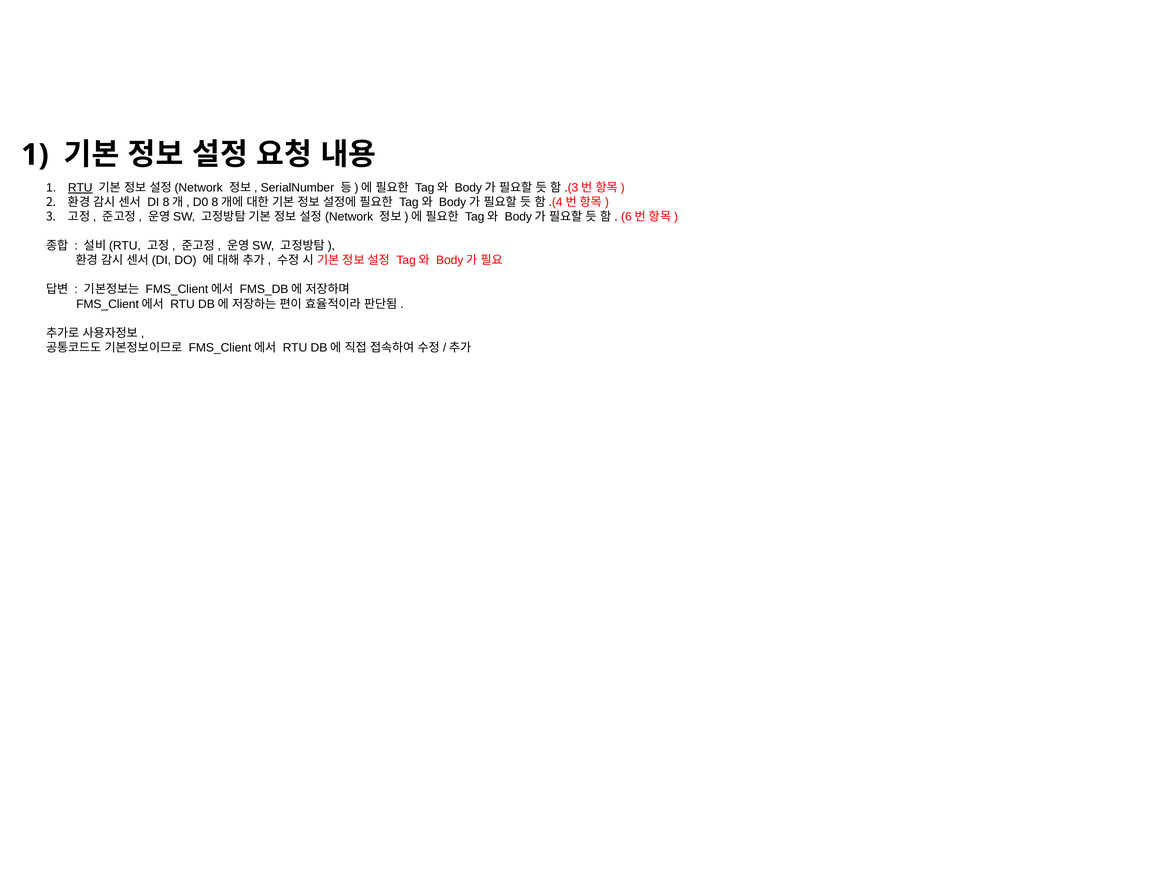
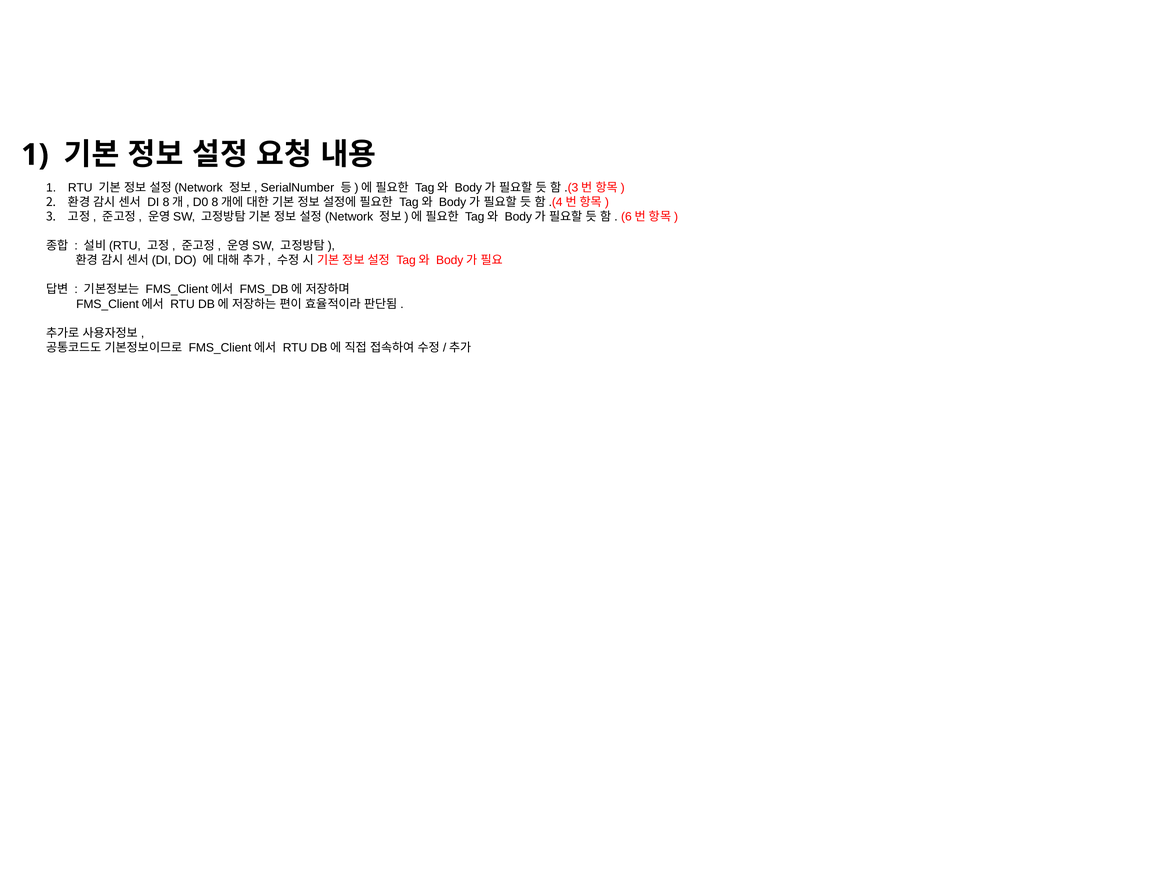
RTU at (80, 188) underline: present -> none
